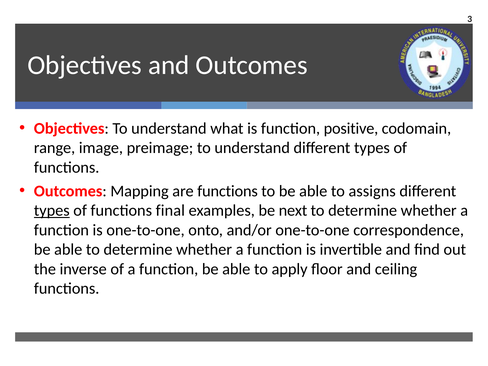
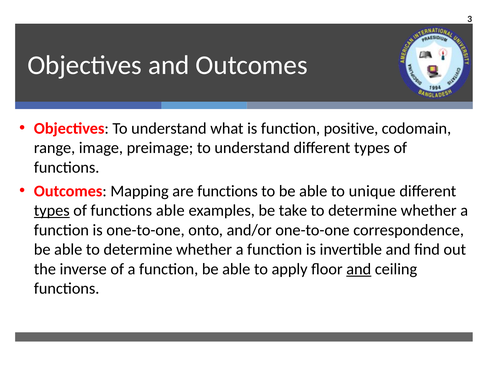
assigns: assigns -> unique
functions final: final -> able
next: next -> take
and at (359, 269) underline: none -> present
